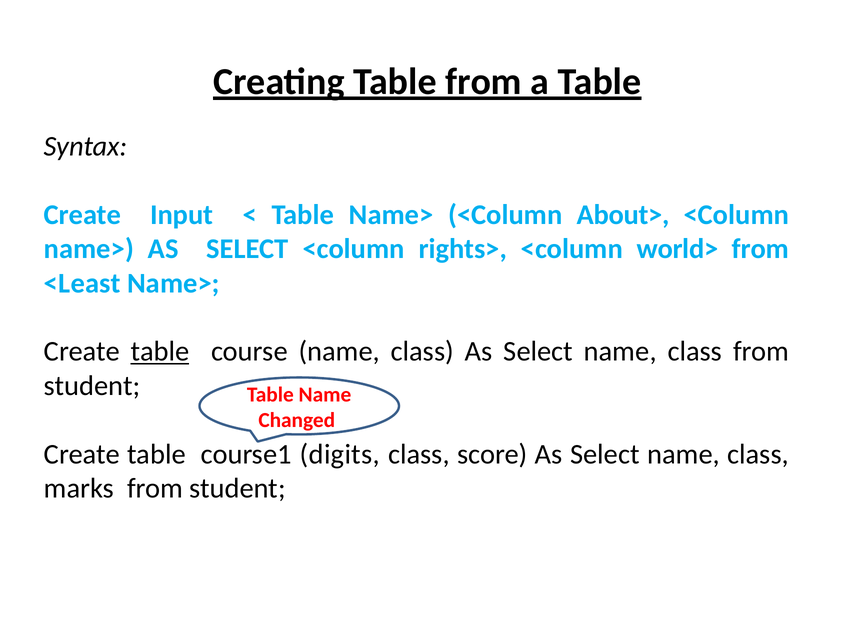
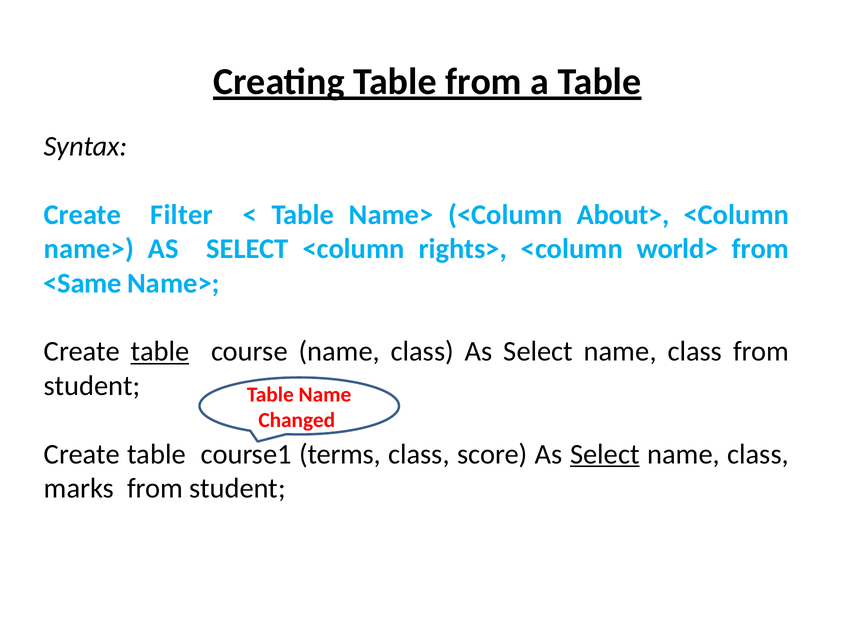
Input: Input -> Filter
<Least: <Least -> <Same
digits: digits -> terms
Select at (605, 454) underline: none -> present
